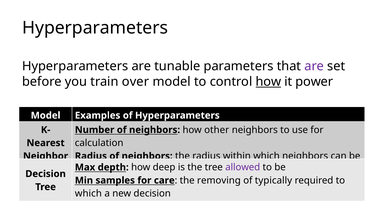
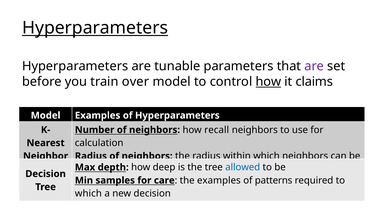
Hyperparameters at (95, 28) underline: none -> present
power: power -> claims
other: other -> recall
allowed colour: purple -> blue
the removing: removing -> examples
typically: typically -> patterns
